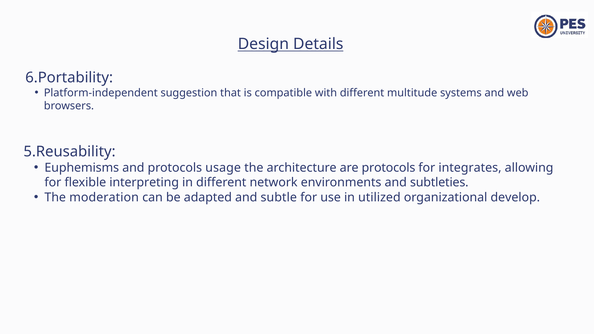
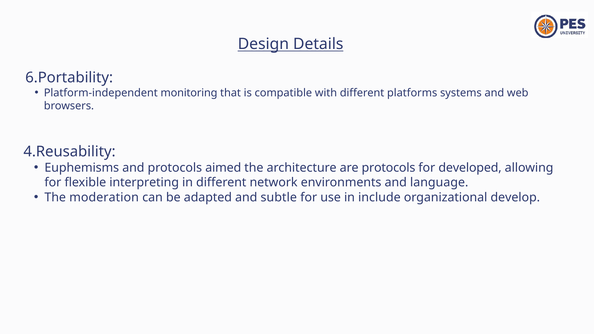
suggestion: suggestion -> monitoring
multitude: multitude -> platforms
5.Reusability: 5.Reusability -> 4.Reusability
usage: usage -> aimed
integrates: integrates -> developed
subtleties: subtleties -> language
utilized: utilized -> include
